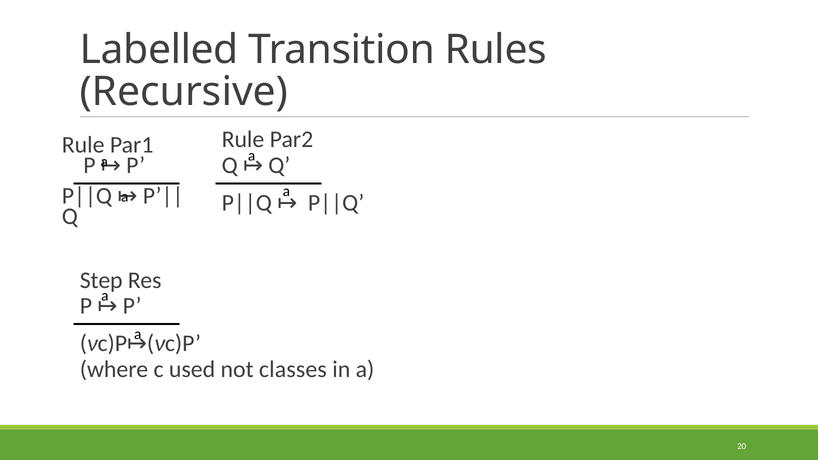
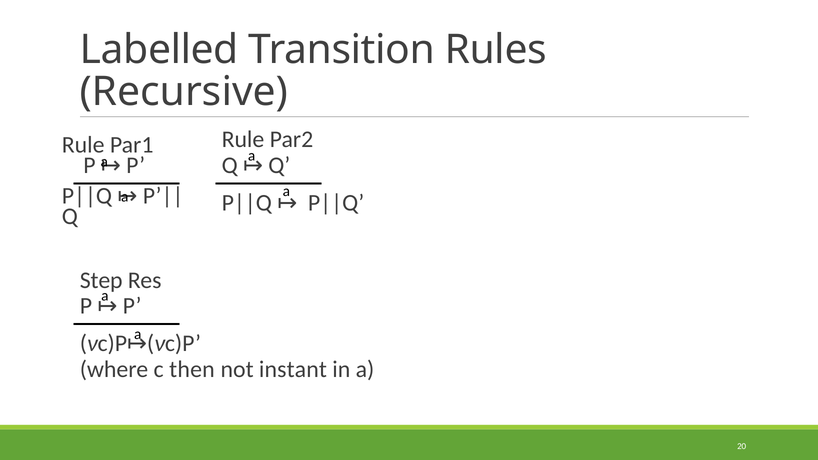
used: used -> then
classes: classes -> instant
